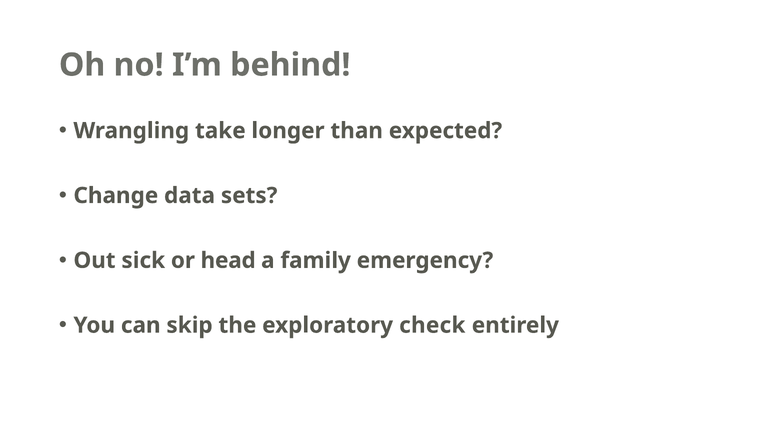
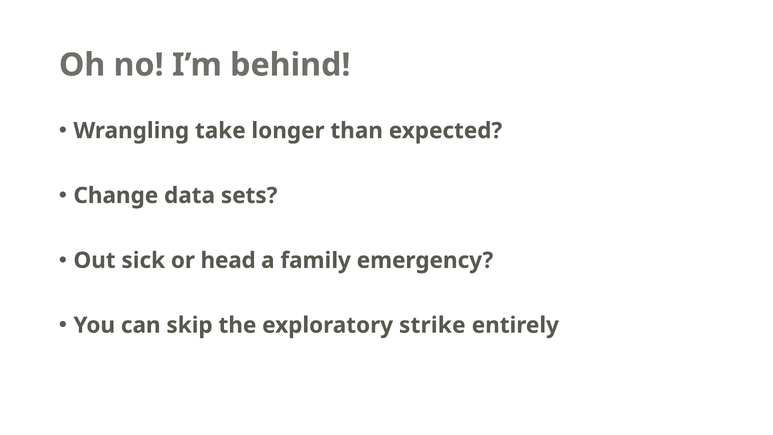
check: check -> strike
